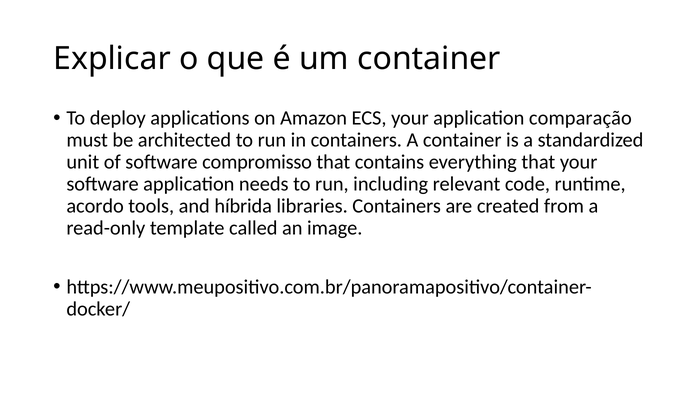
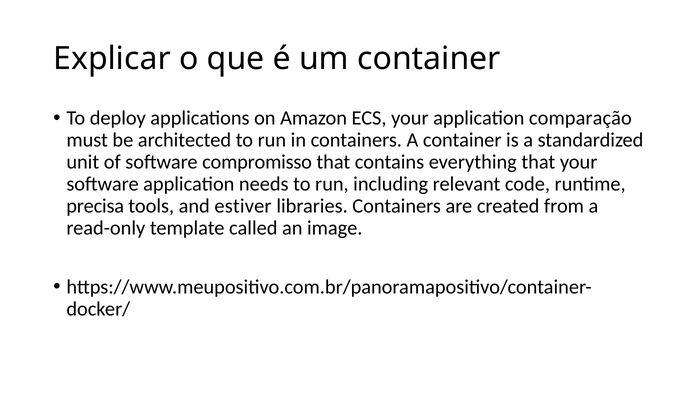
acordo: acordo -> precisa
híbrida: híbrida -> estiver
